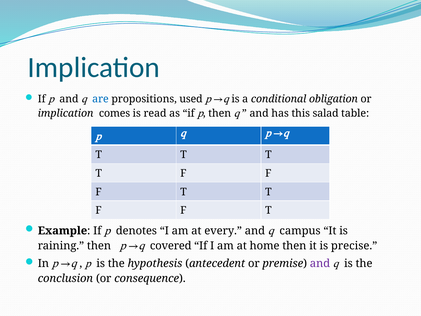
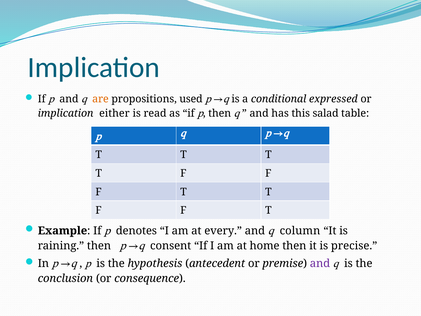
are colour: blue -> orange
obligation: obligation -> expressed
comes: comes -> either
campus: campus -> column
covered: covered -> consent
